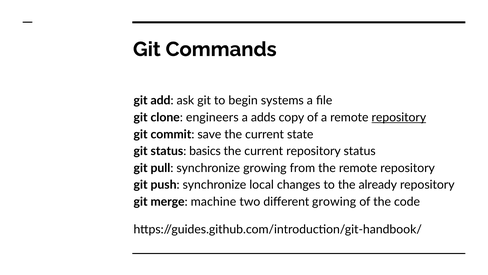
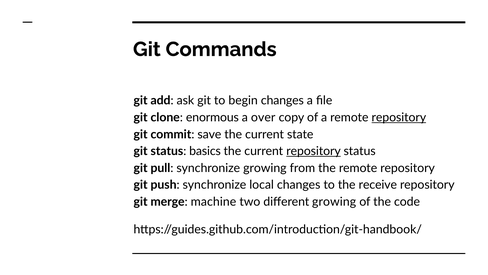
begin systems: systems -> changes
engineers: engineers -> enormous
adds: adds -> over
repository at (314, 151) underline: none -> present
already: already -> receive
